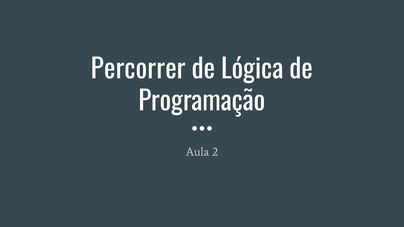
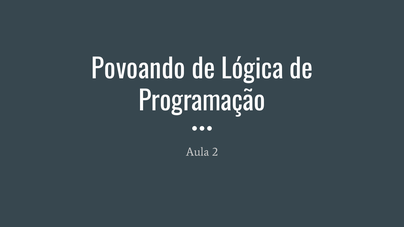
Percorrer: Percorrer -> Povoando
